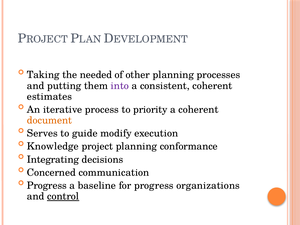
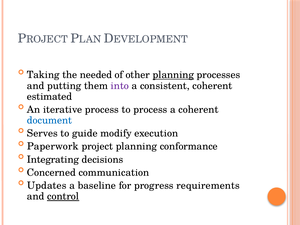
planning at (173, 75) underline: none -> present
estimates: estimates -> estimated
to priority: priority -> process
document colour: orange -> blue
Knowledge: Knowledge -> Paperwork
Progress at (47, 186): Progress -> Updates
organizations: organizations -> requirements
